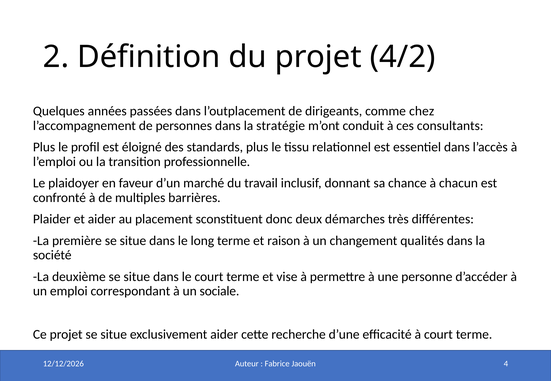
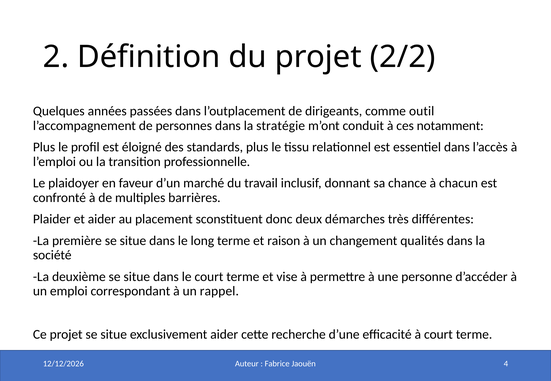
4/2: 4/2 -> 2/2
chez: chez -> outil
consultants: consultants -> notamment
sociale: sociale -> rappel
